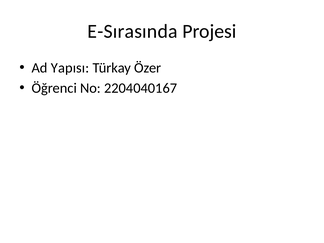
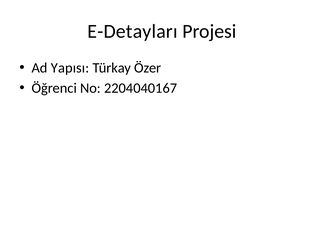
E-Sırasında: E-Sırasında -> E-Detayları
